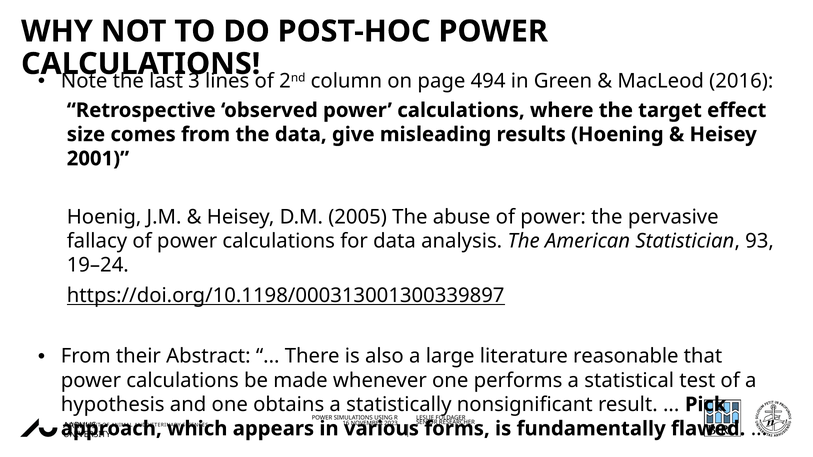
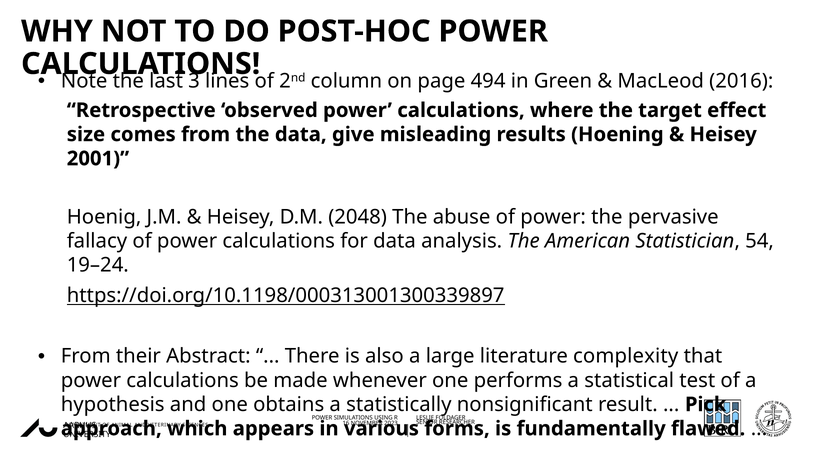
2005: 2005 -> 2048
93: 93 -> 54
reasonable: reasonable -> complexity
